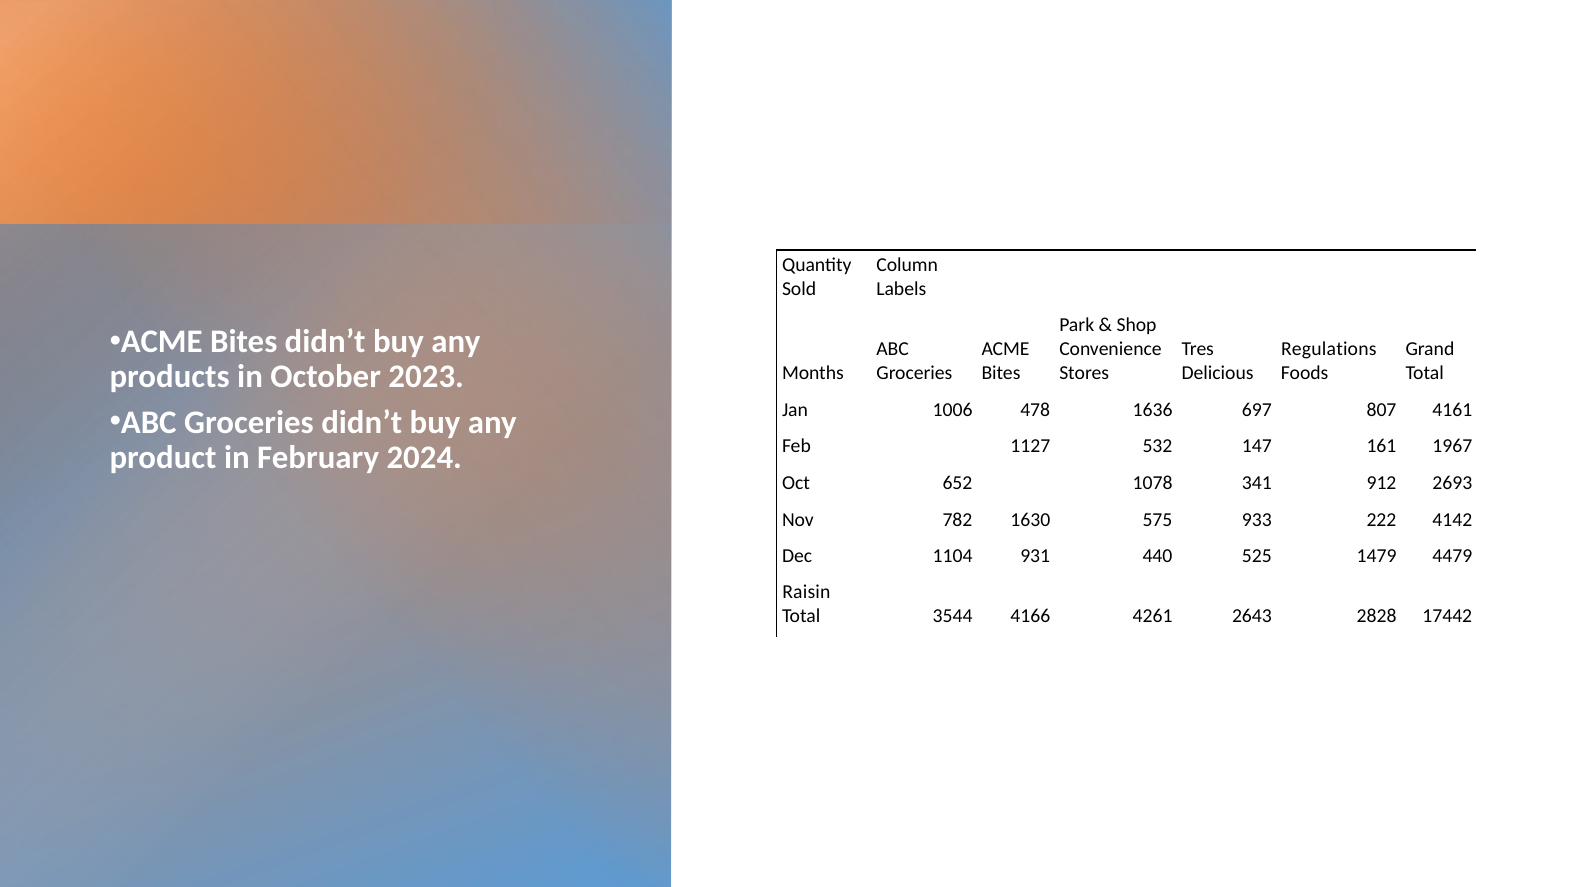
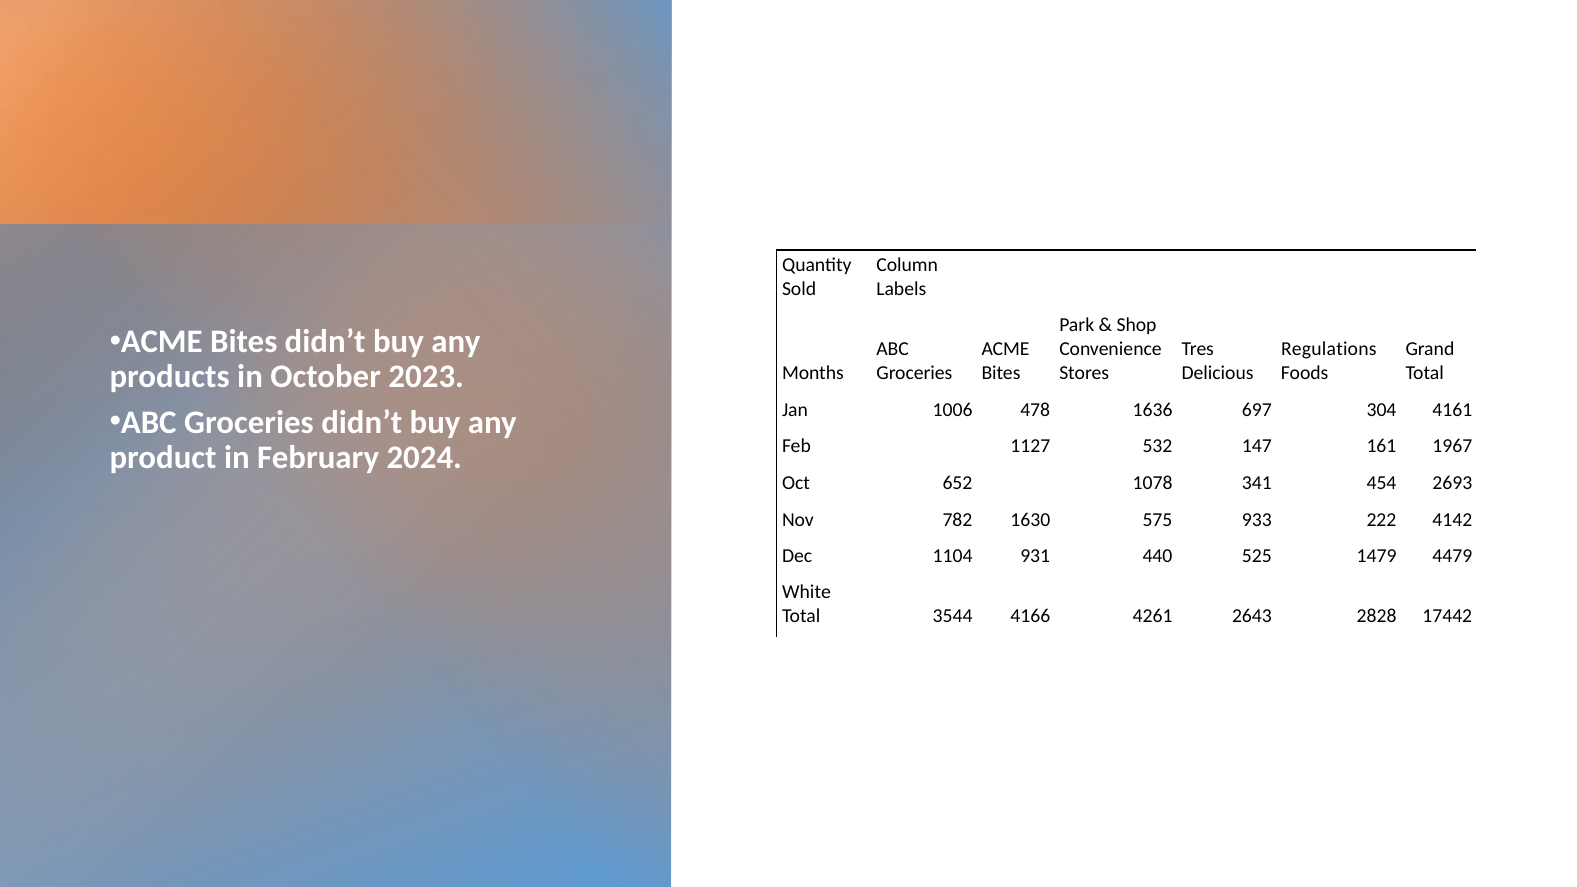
807: 807 -> 304
912: 912 -> 454
Raisin: Raisin -> White
